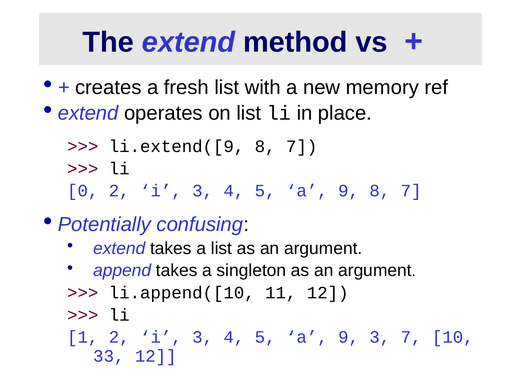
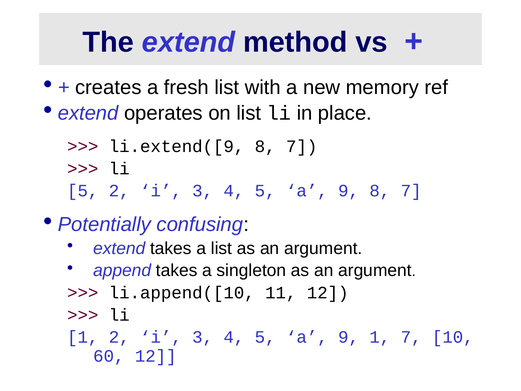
0 at (83, 191): 0 -> 5
9 3: 3 -> 1
33: 33 -> 60
